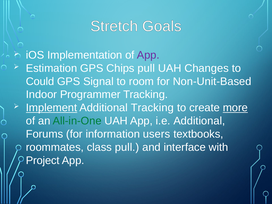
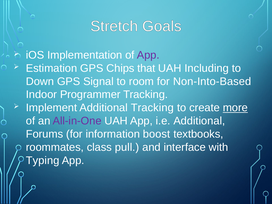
Chips pull: pull -> that
Changes: Changes -> Including
Could: Could -> Down
Non-Unit-Based: Non-Unit-Based -> Non-Into-Based
Implement underline: present -> none
All-in-One colour: green -> purple
users: users -> boost
Project: Project -> Typing
